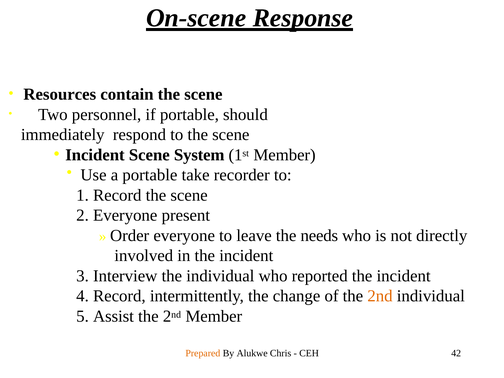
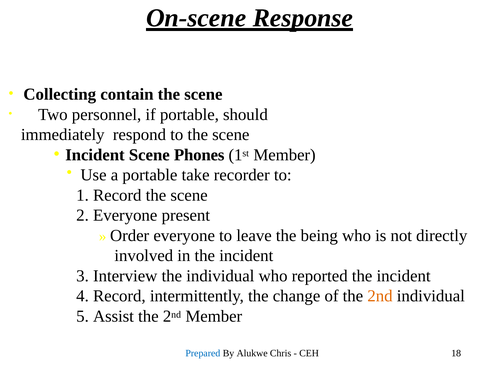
Resources: Resources -> Collecting
System: System -> Phones
needs: needs -> being
Prepared colour: orange -> blue
42: 42 -> 18
